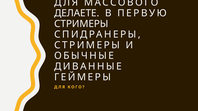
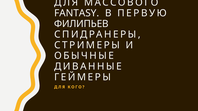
ДЕЛАЕТЕ: ДЕЛАЕТЕ -> FANTASY
СТРИМЕРЫ at (81, 24): СТРИМЕРЫ -> ФИЛИПЬЕВ
